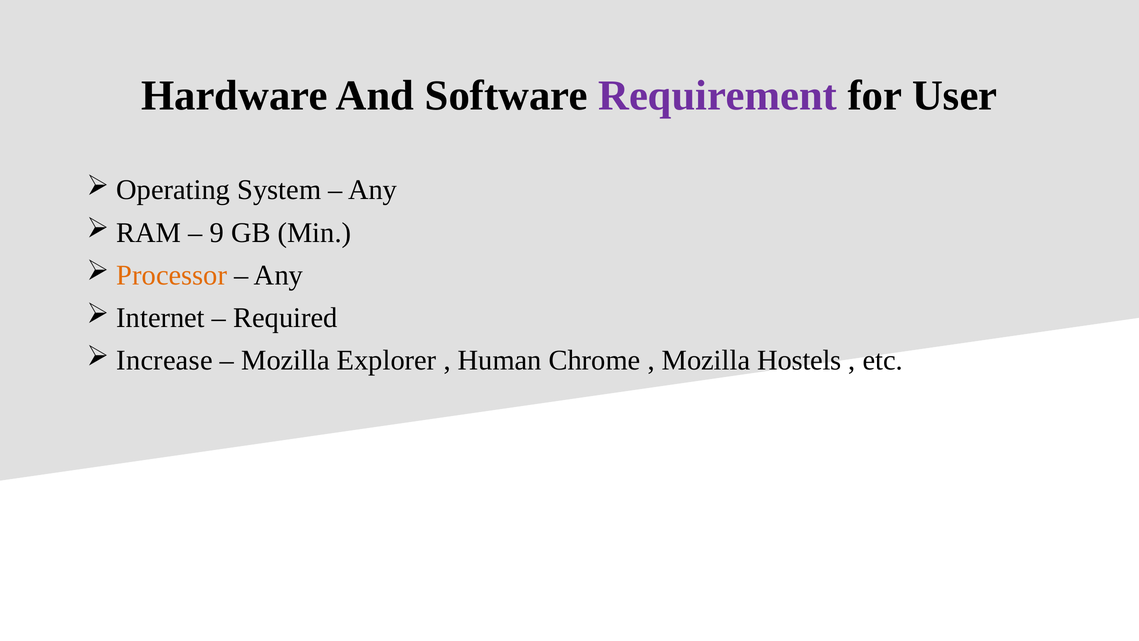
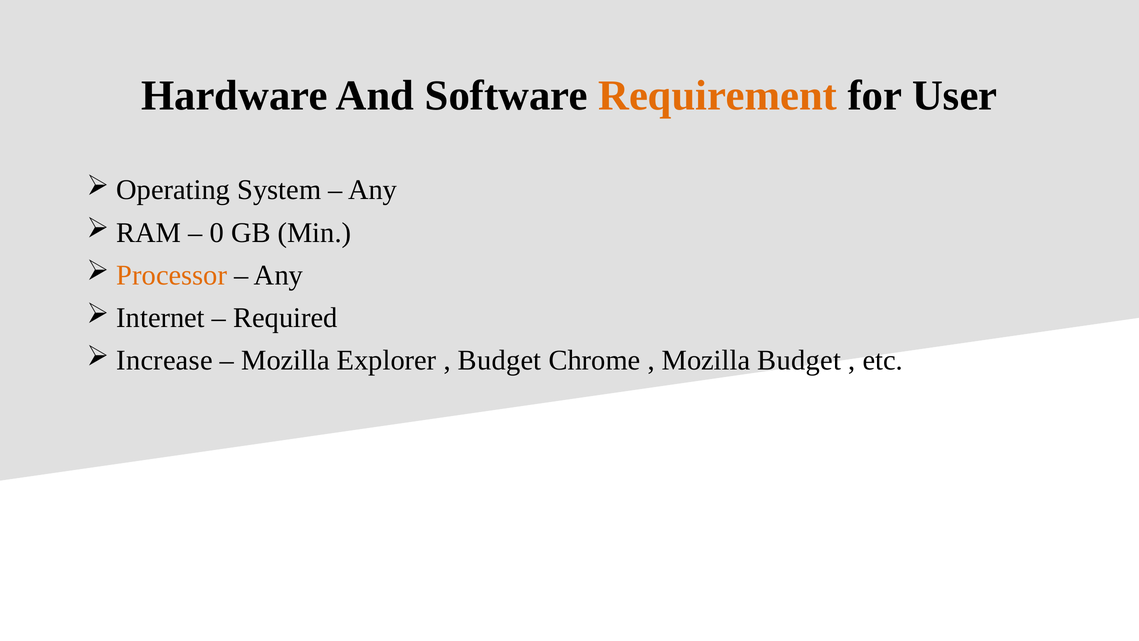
Requirement colour: purple -> orange
9: 9 -> 0
Human at (500, 360): Human -> Budget
Mozilla Hostels: Hostels -> Budget
